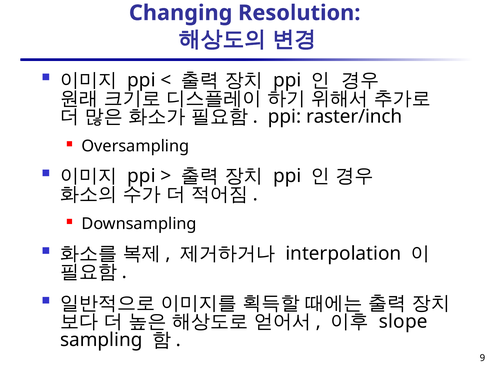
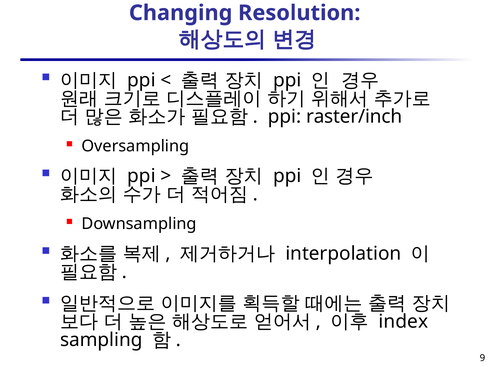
slope: slope -> index
